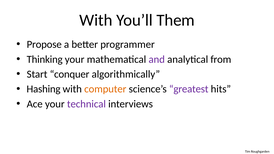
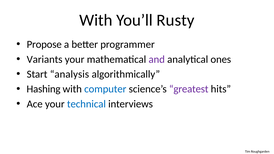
Them: Them -> Rusty
Thinking: Thinking -> Variants
from: from -> ones
conquer: conquer -> analysis
computer colour: orange -> blue
technical colour: purple -> blue
